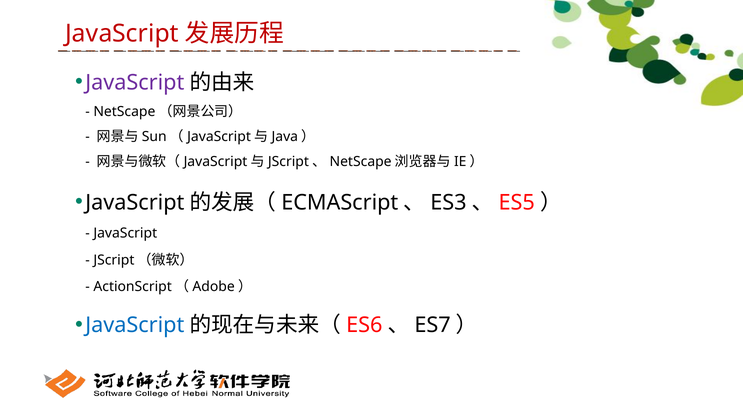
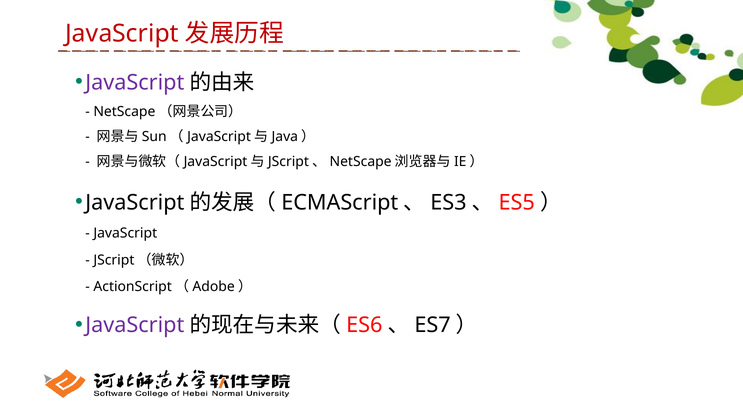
JavaScript at (135, 325) colour: blue -> purple
